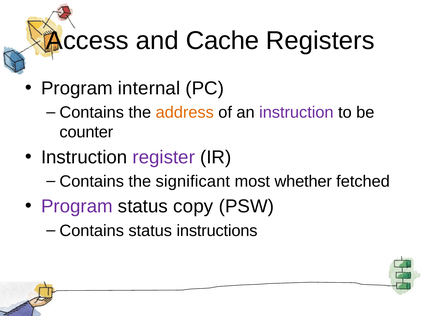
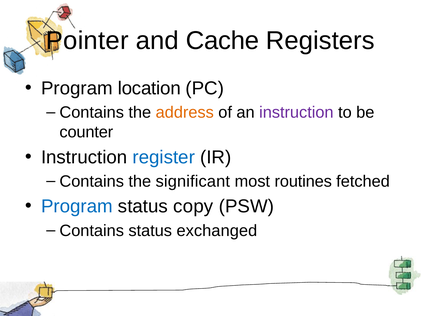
Access: Access -> Pointer
internal: internal -> location
register colour: purple -> blue
whether: whether -> routines
Program at (77, 206) colour: purple -> blue
instructions: instructions -> exchanged
